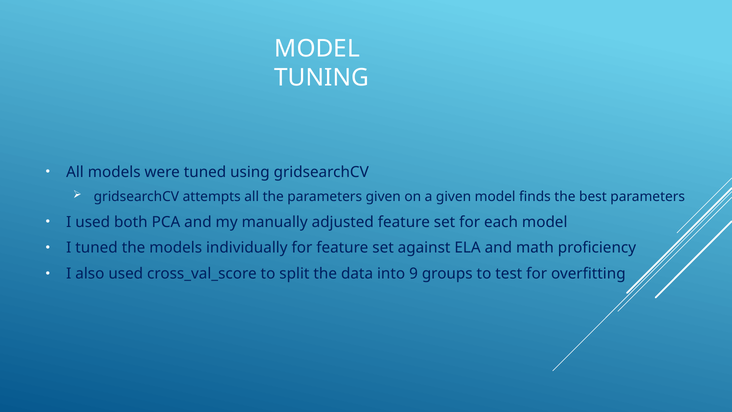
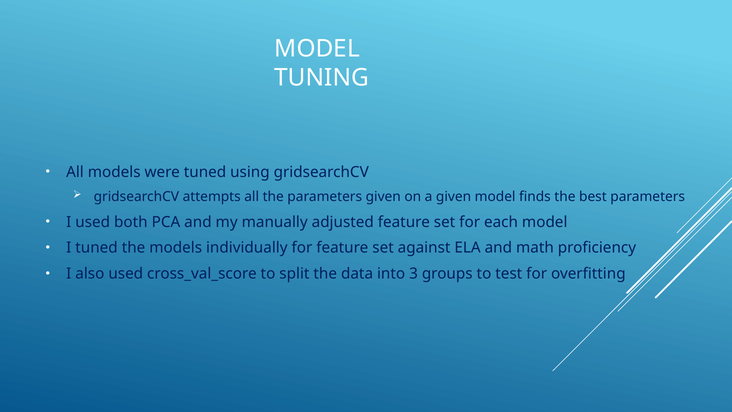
9: 9 -> 3
